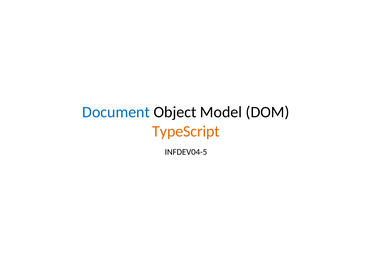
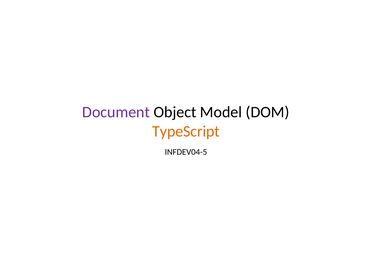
Document colour: blue -> purple
